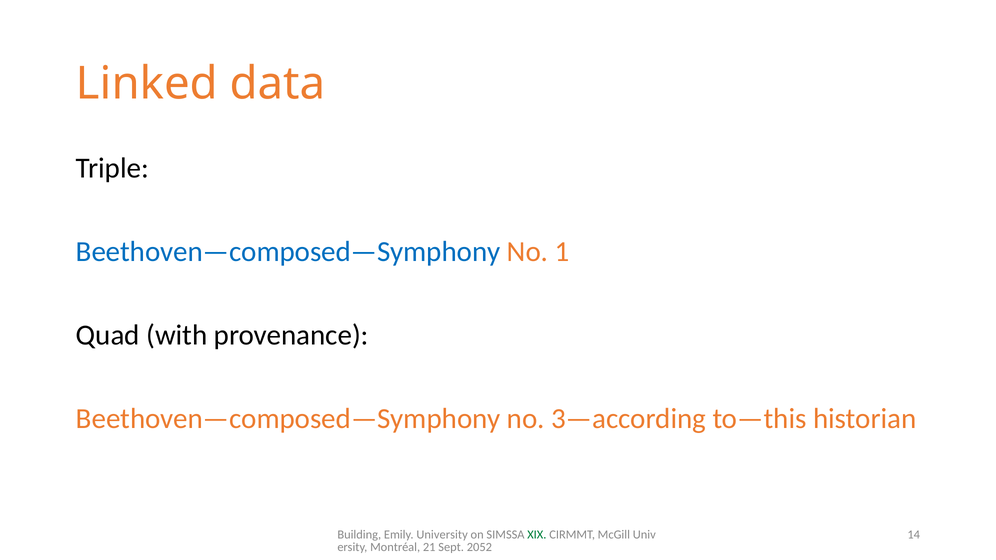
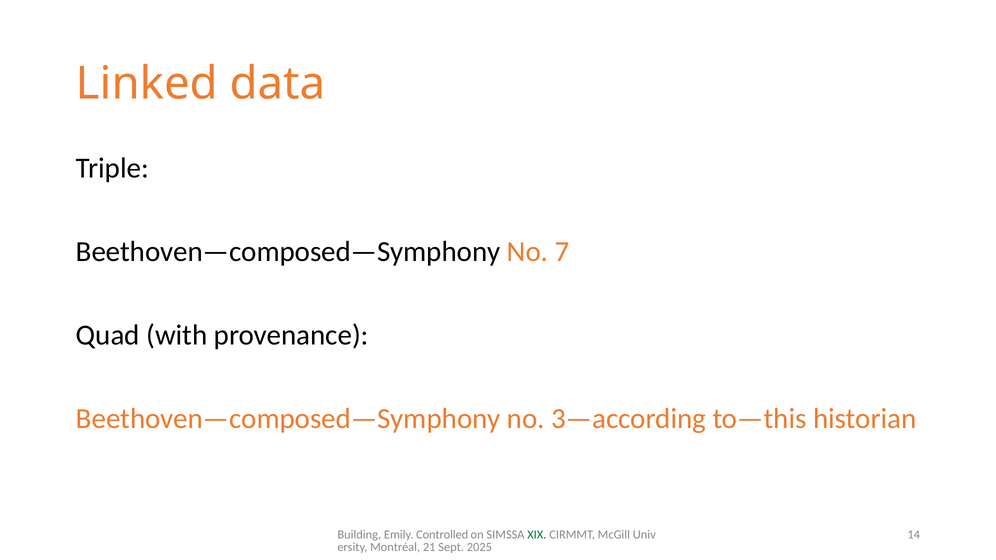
Beethoven—composed—Symphony at (288, 252) colour: blue -> black
1: 1 -> 7
University: University -> Controlled
2052: 2052 -> 2025
